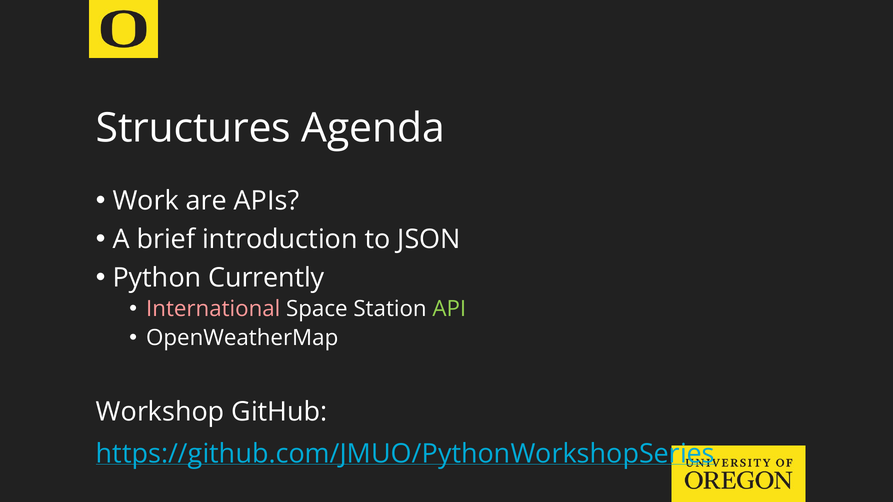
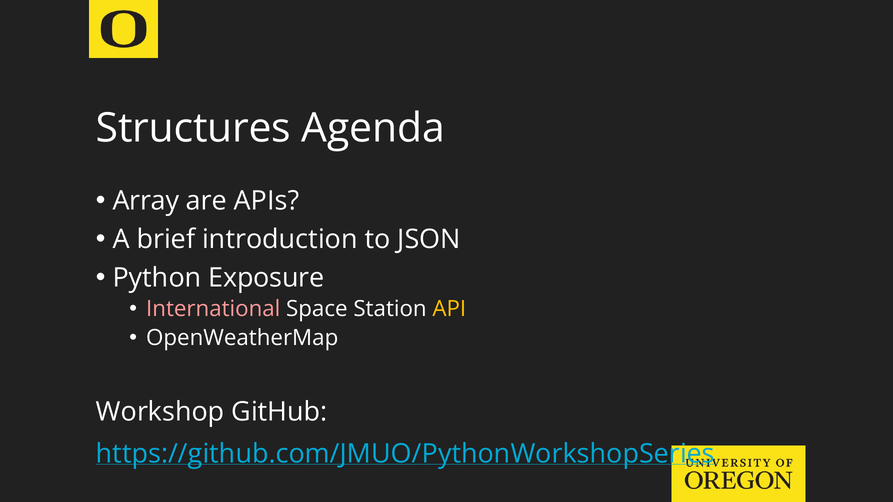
Work: Work -> Array
Currently: Currently -> Exposure
API colour: light green -> yellow
